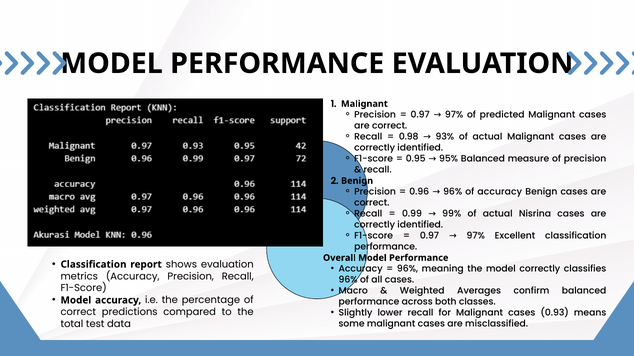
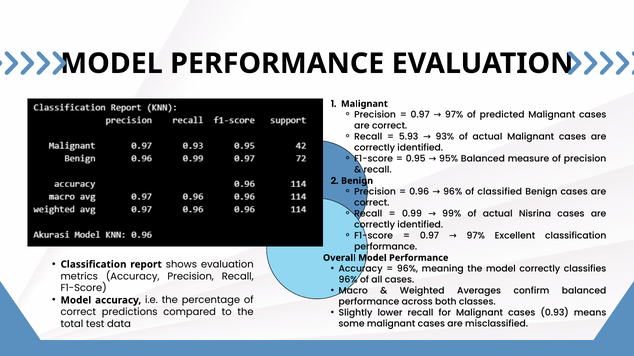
0.98: 0.98 -> 5.93
of accuracy: accuracy -> classified
